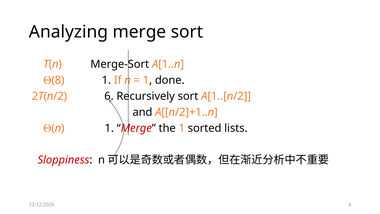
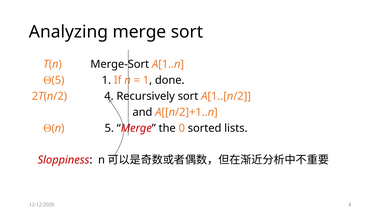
8 at (58, 80): 8 -> 5
2T(n/2 6: 6 -> 4
n 1: 1 -> 5
the 1: 1 -> 0
